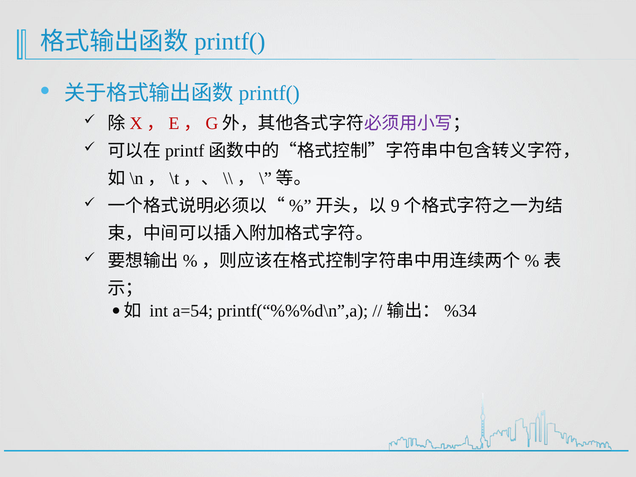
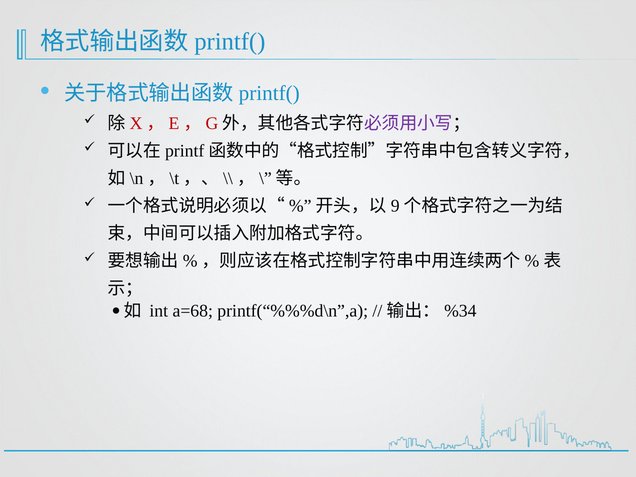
a=54: a=54 -> a=68
